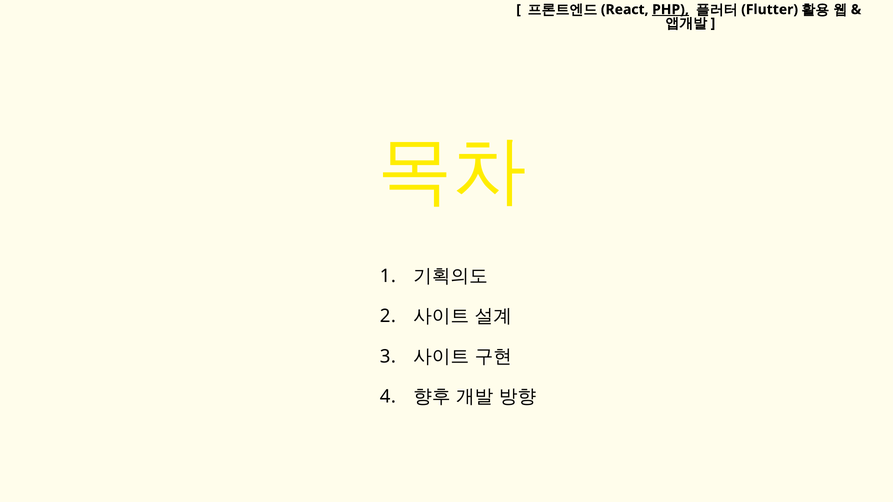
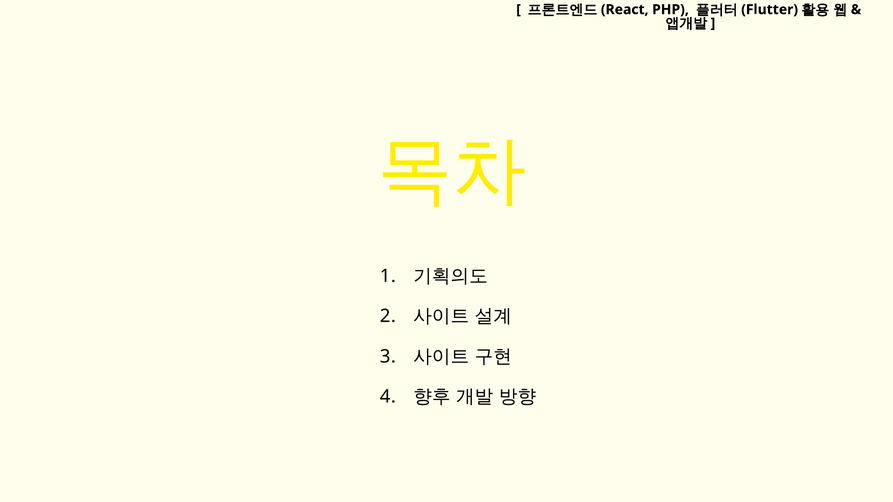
PHP underline: present -> none
